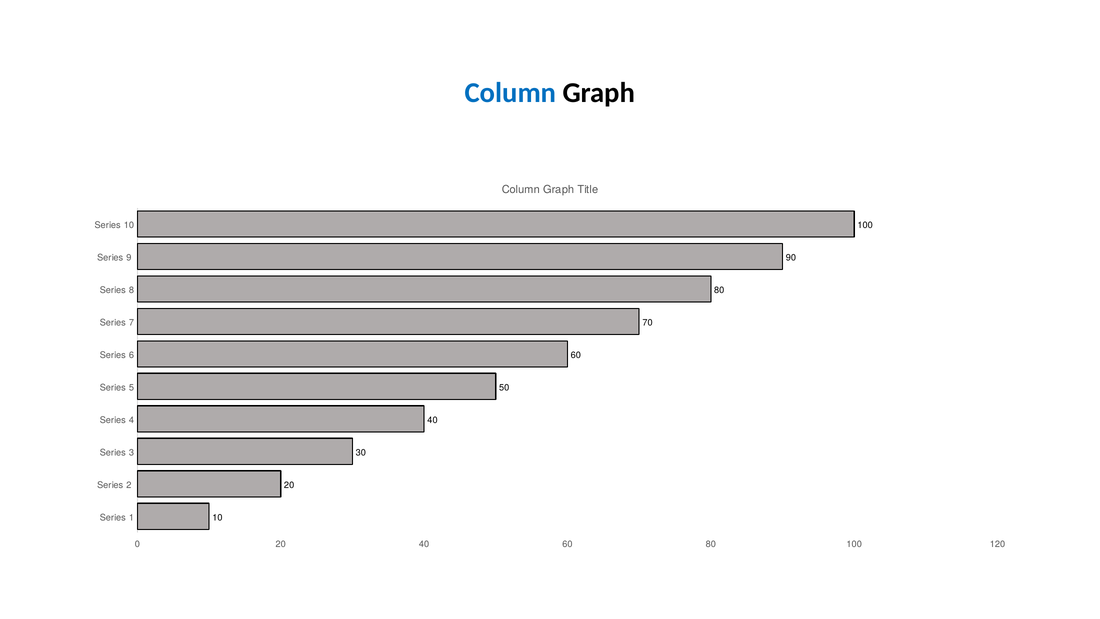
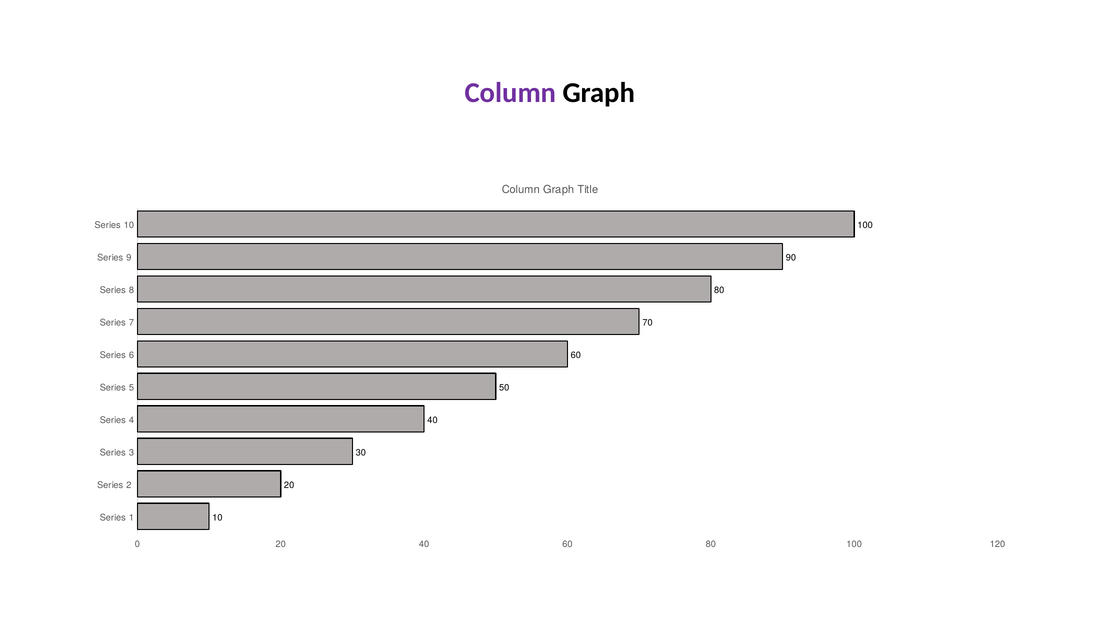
Column at (510, 93) colour: blue -> purple
